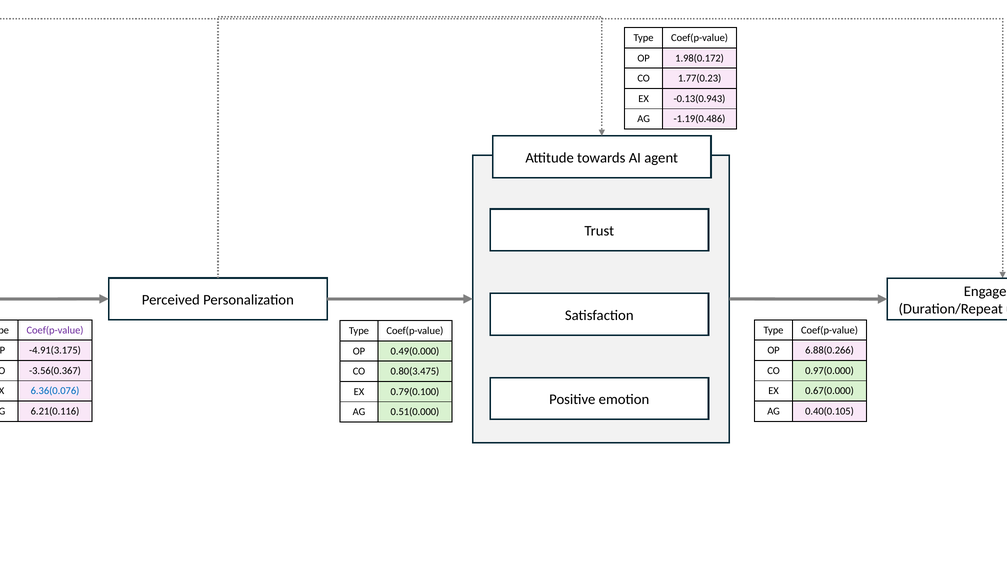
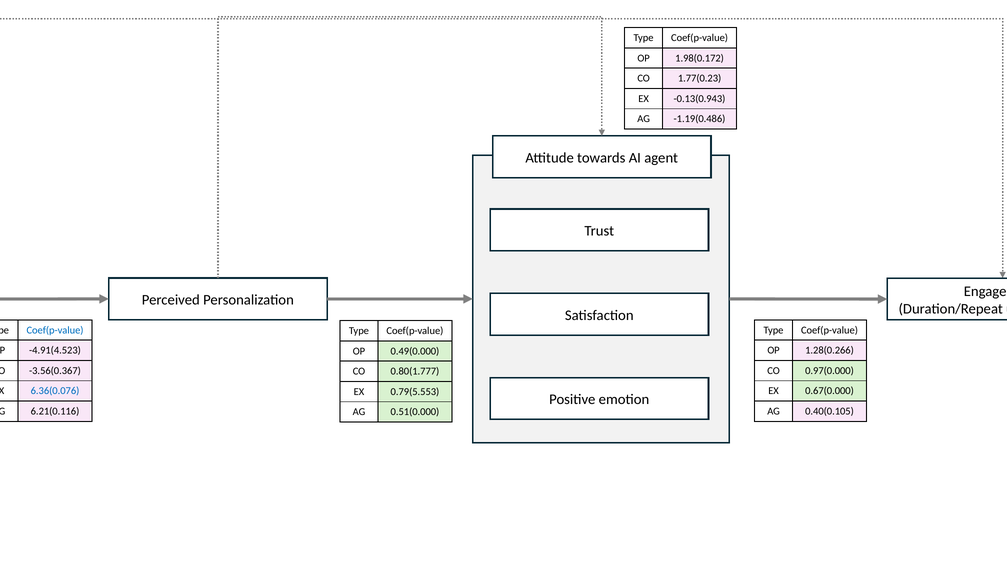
Coef(p-value at (55, 330) colour: purple -> blue
-4.91(3.175: -4.91(3.175 -> -4.91(4.523
6.88(0.266: 6.88(0.266 -> 1.28(0.266
0.80(3.475: 0.80(3.475 -> 0.80(1.777
0.79(0.100: 0.79(0.100 -> 0.79(5.553
